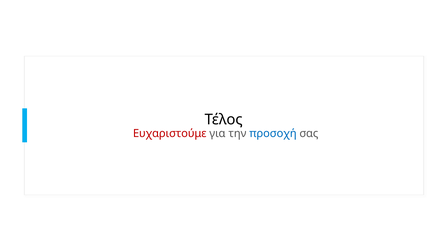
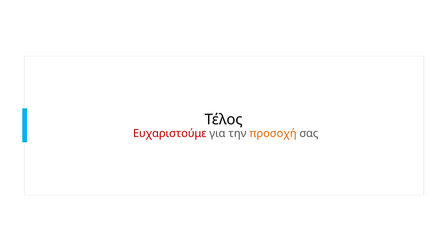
προσοχή colour: blue -> orange
